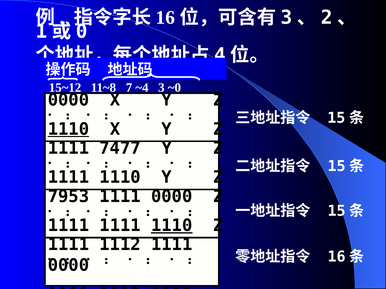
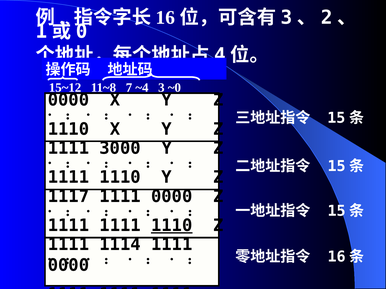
1110 at (68, 129) underline: present -> none
7477: 7477 -> 3000
7953: 7953 -> 1117
1112: 1112 -> 1114
